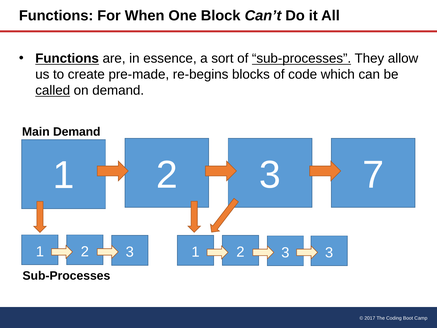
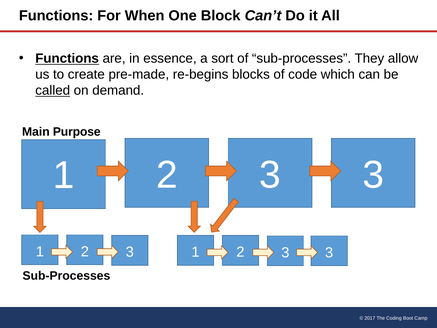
sub-processes at (302, 58) underline: present -> none
Main Demand: Demand -> Purpose
7 at (373, 175): 7 -> 3
